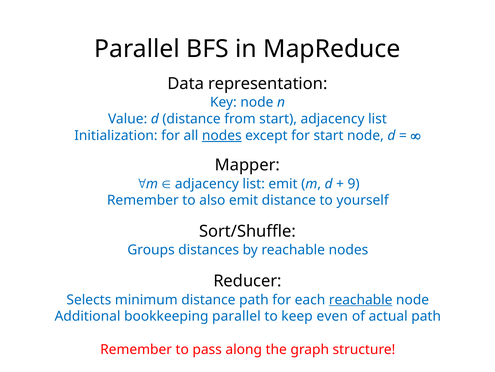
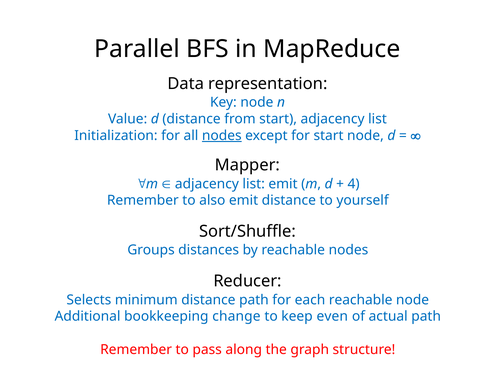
9: 9 -> 4
reachable at (361, 299) underline: present -> none
bookkeeping parallel: parallel -> change
